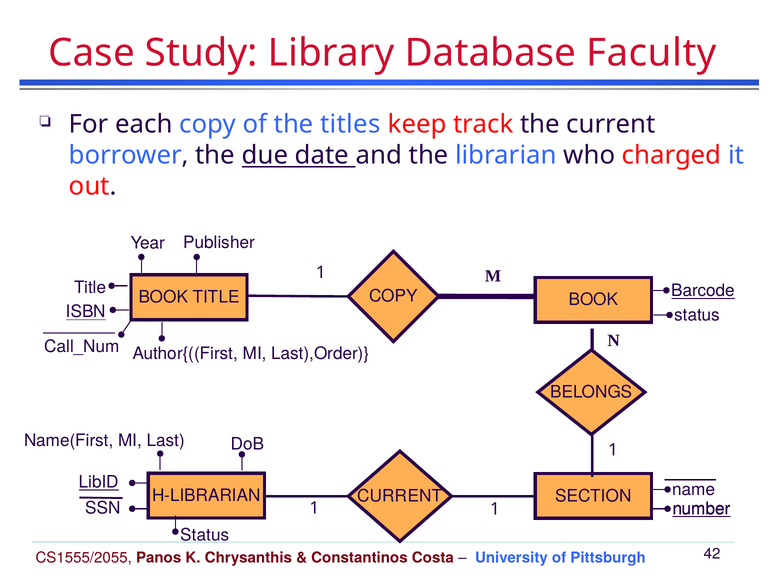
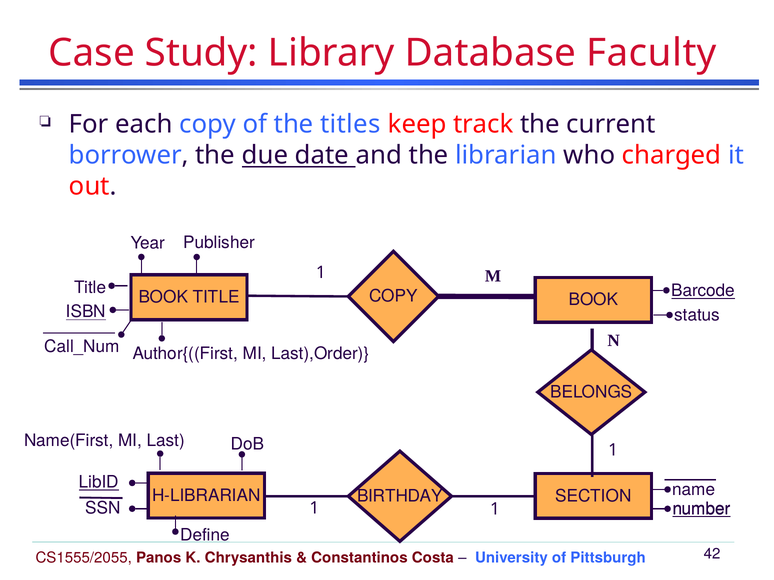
CURRENT at (400, 497): CURRENT -> BIRTHDAY
Status at (205, 536): Status -> Define
